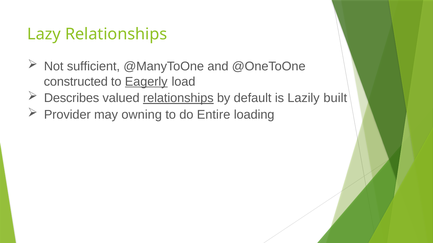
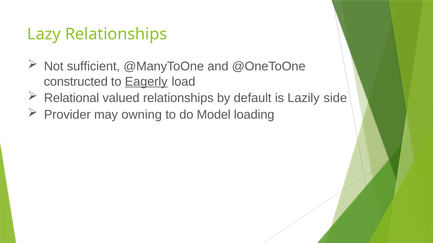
Describes: Describes -> Relational
relationships at (178, 98) underline: present -> none
built: built -> side
Entire: Entire -> Model
